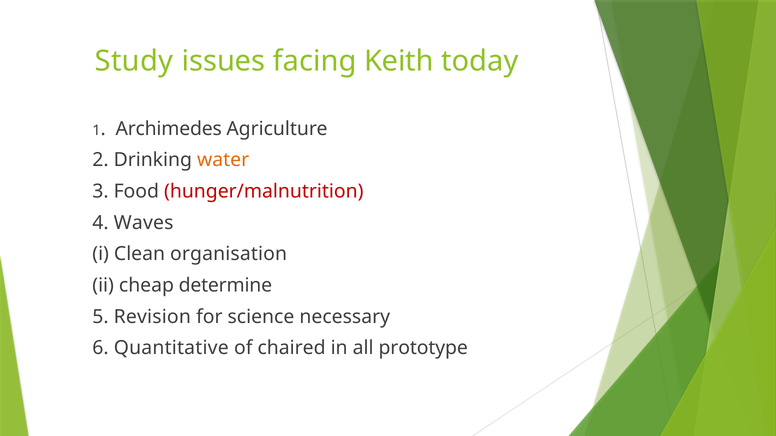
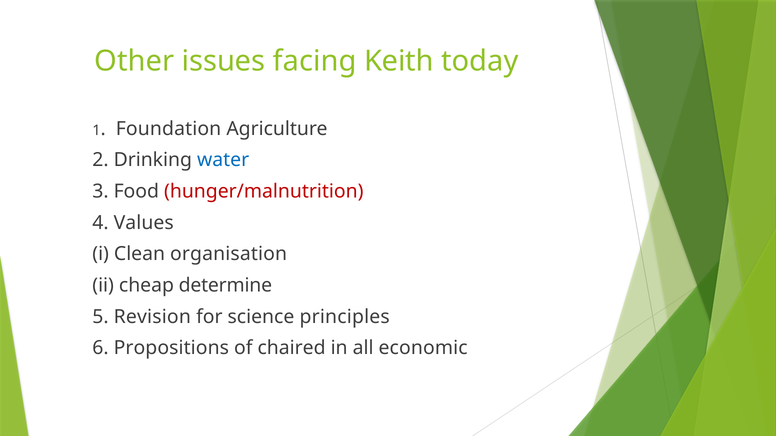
Study: Study -> Other
Archimedes: Archimedes -> Foundation
water colour: orange -> blue
Waves: Waves -> Values
necessary: necessary -> principles
Quantitative: Quantitative -> Propositions
prototype: prototype -> economic
